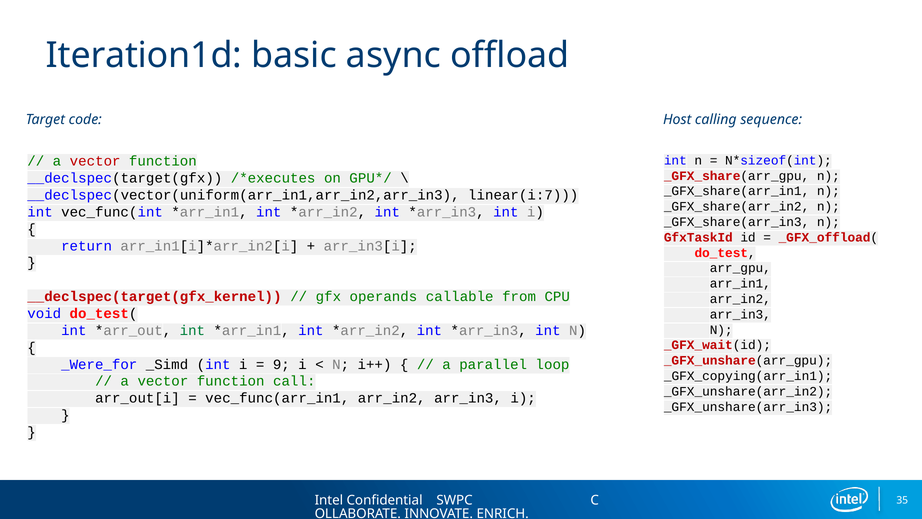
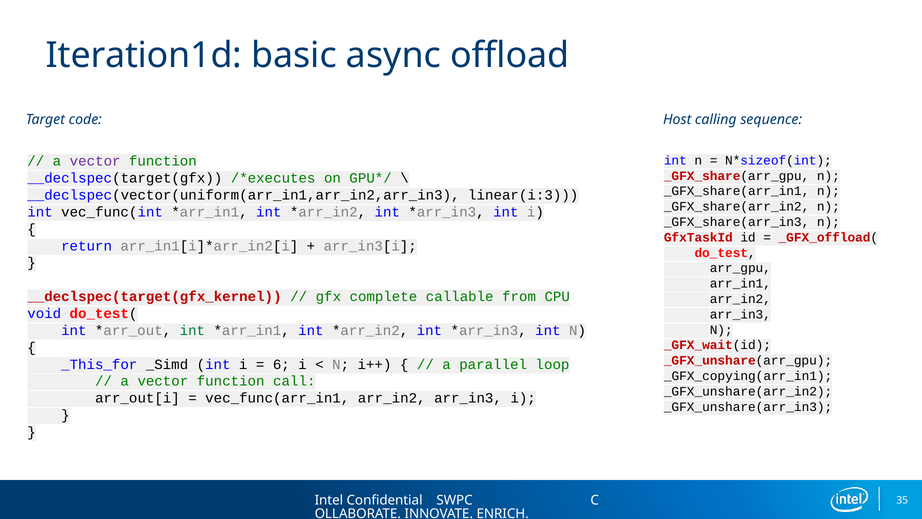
vector at (95, 161) colour: red -> purple
linear(i:7: linear(i:7 -> linear(i:3
operands: operands -> complete
_Were_for: _Were_for -> _This_for
9: 9 -> 6
